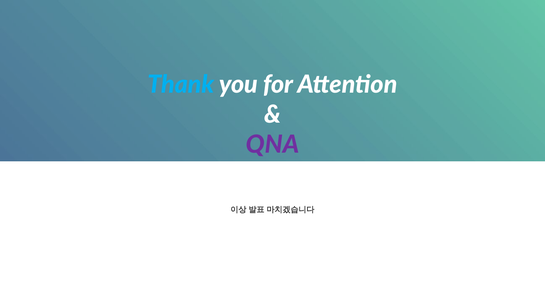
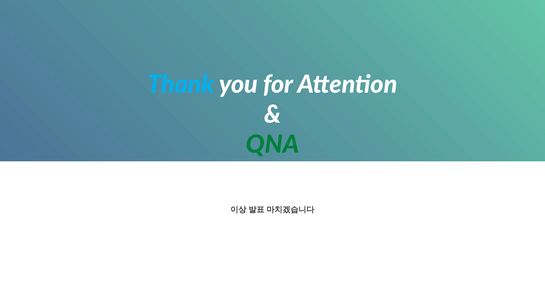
QNA colour: purple -> green
